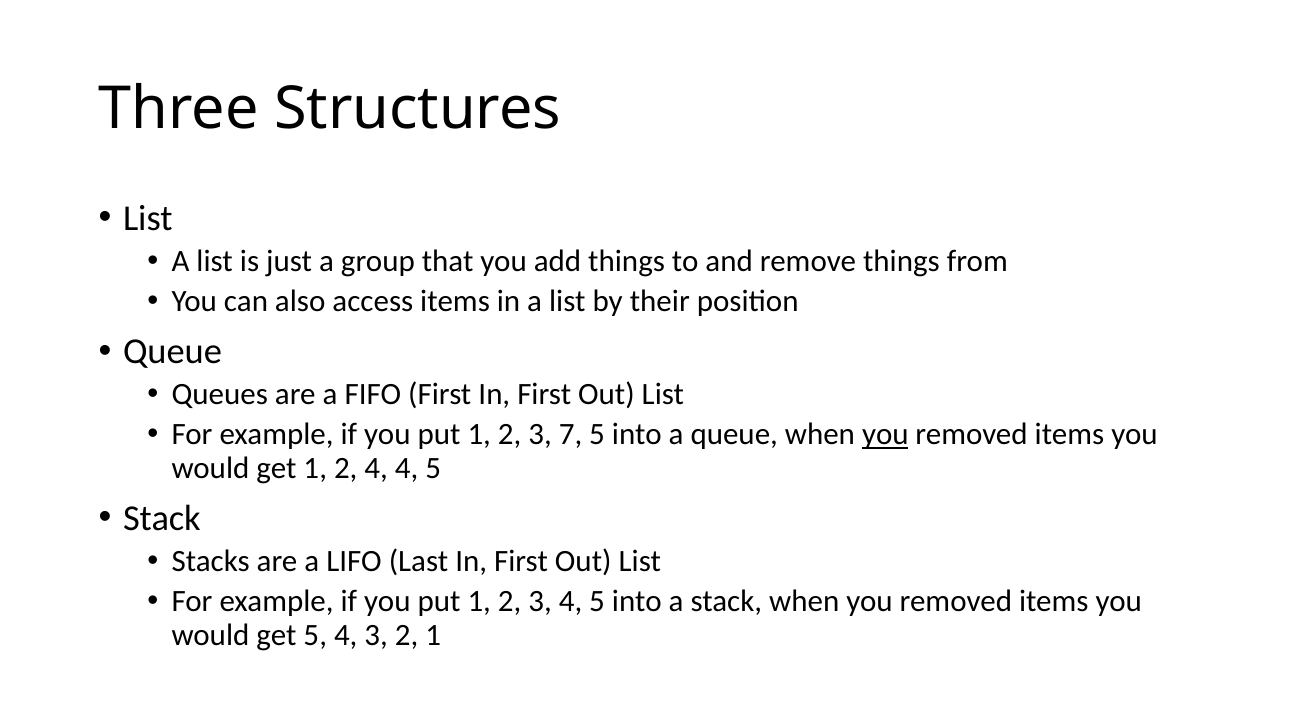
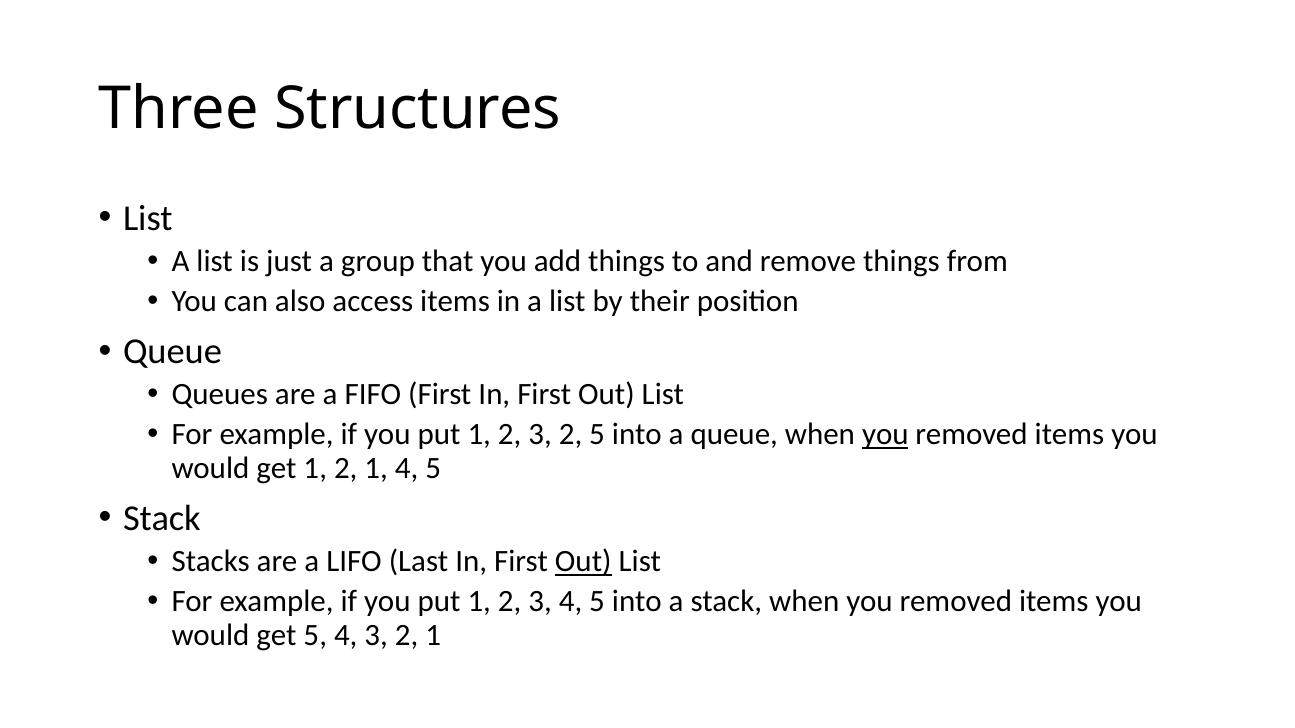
2 3 7: 7 -> 2
1 2 4: 4 -> 1
Out at (583, 562) underline: none -> present
